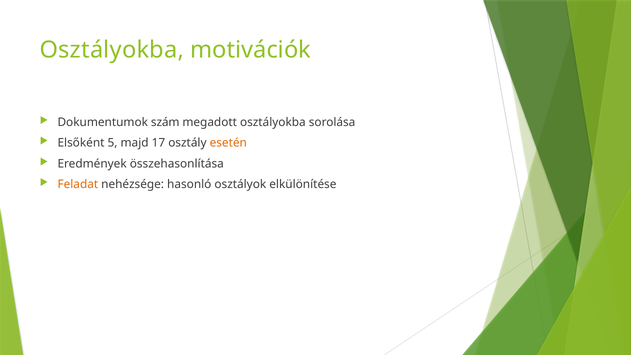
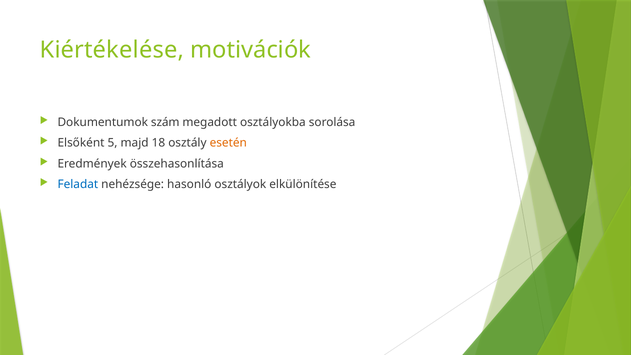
Osztályokba at (112, 50): Osztályokba -> Kiértékelése
17: 17 -> 18
Feladat colour: orange -> blue
